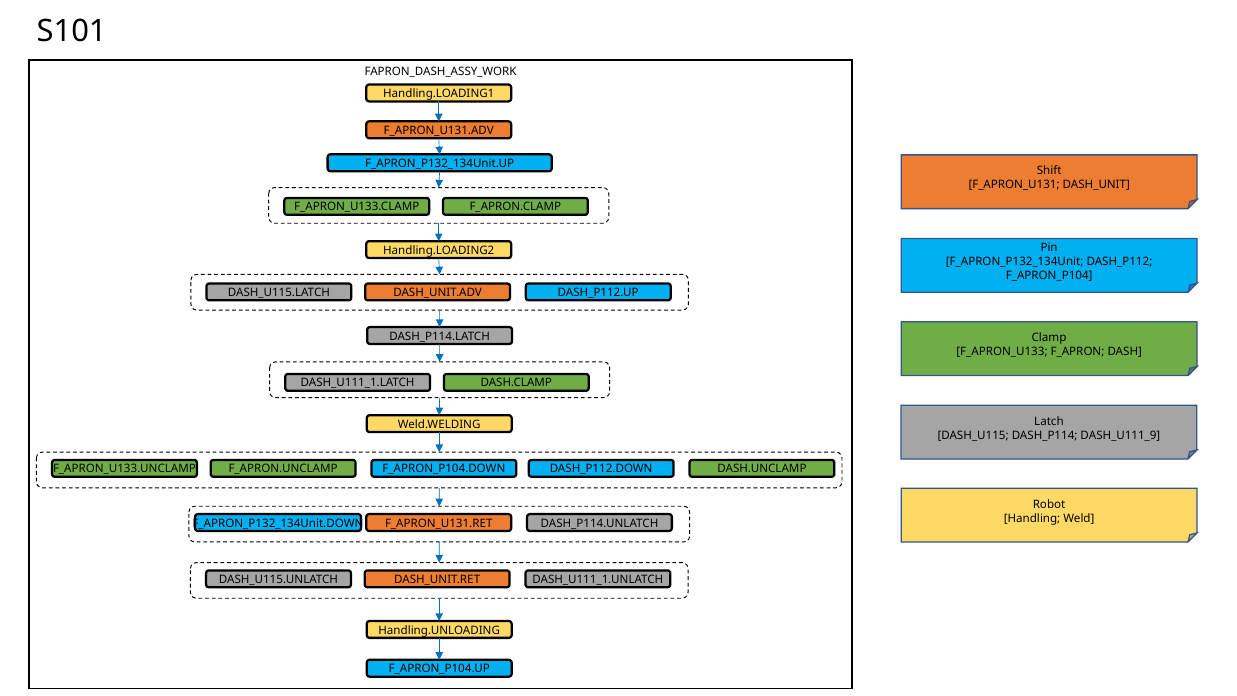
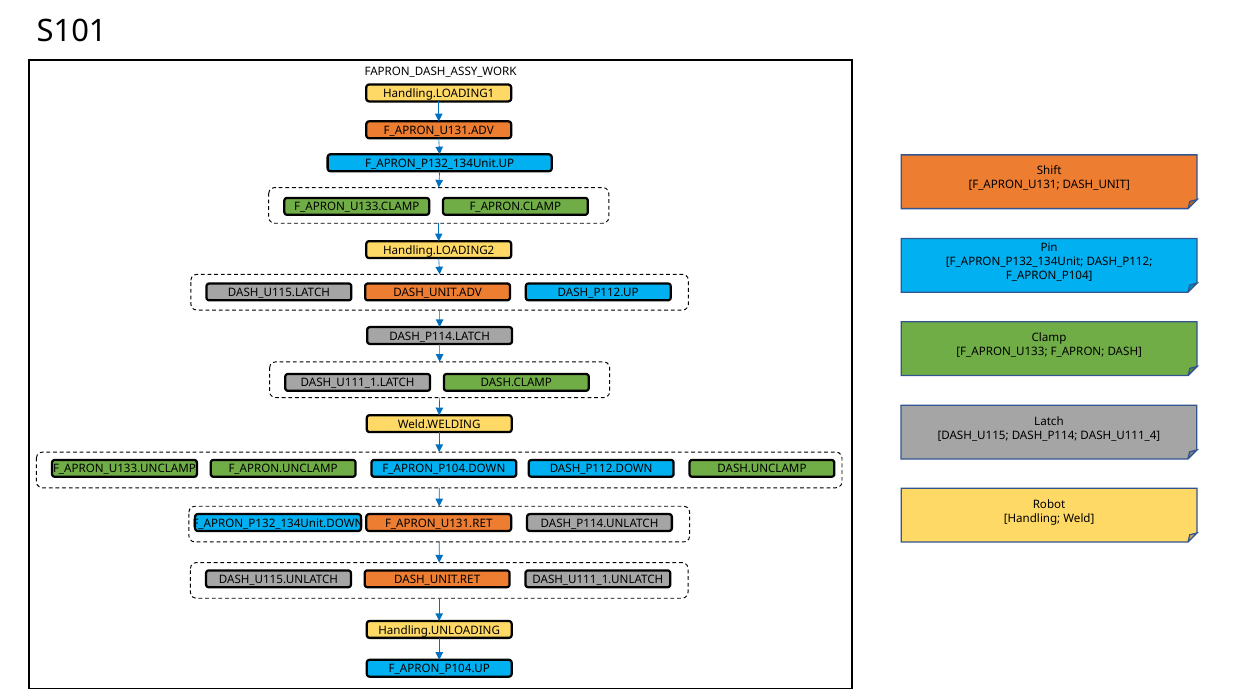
DASH_U111_9: DASH_U111_9 -> DASH_U111_4
